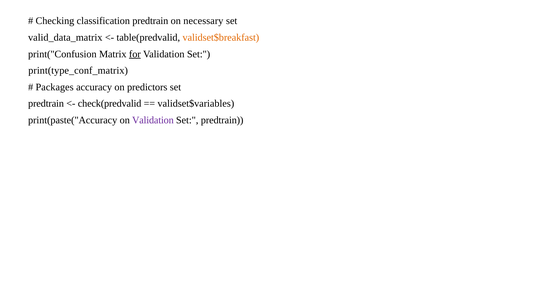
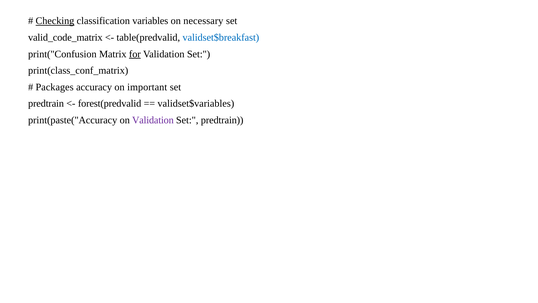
Checking underline: none -> present
classification predtrain: predtrain -> variables
valid_data_matrix: valid_data_matrix -> valid_code_matrix
validset$breakfast colour: orange -> blue
print(type_conf_matrix: print(type_conf_matrix -> print(class_conf_matrix
predictors: predictors -> important
check(predvalid: check(predvalid -> forest(predvalid
